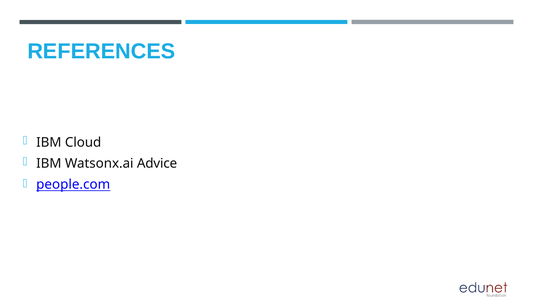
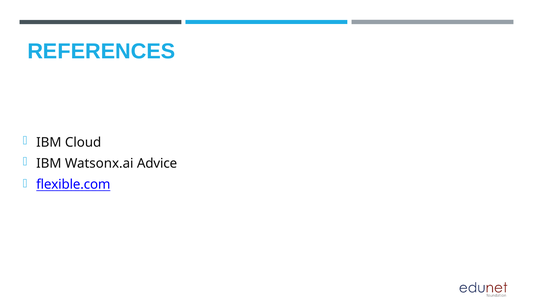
people.com: people.com -> flexible.com
